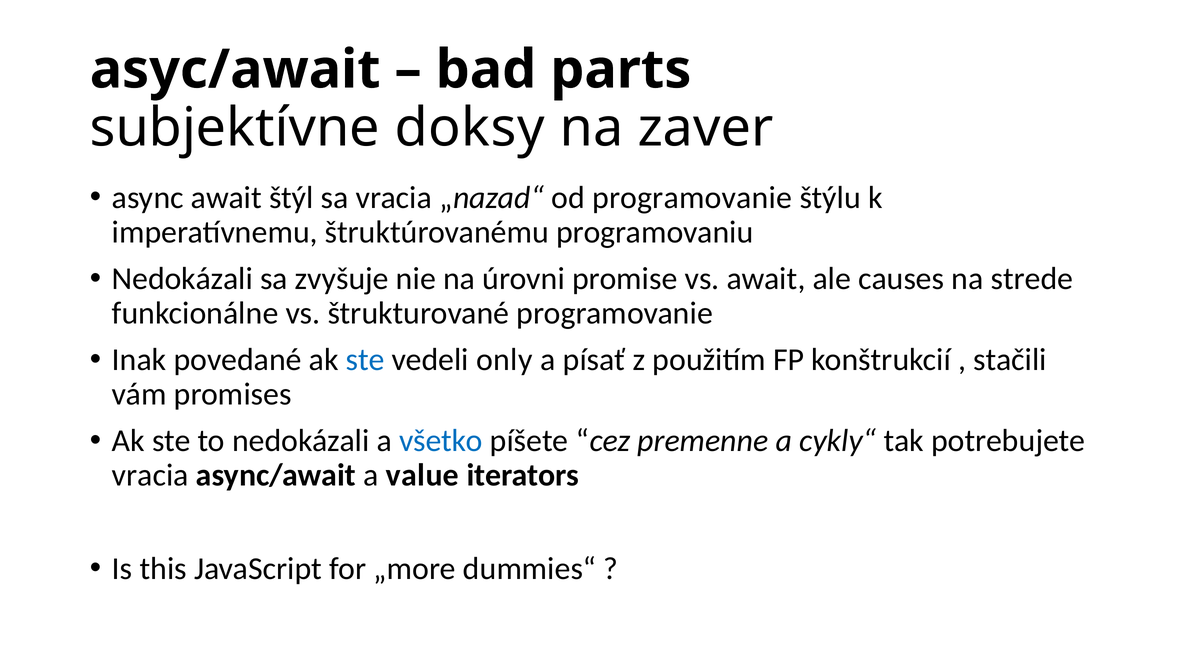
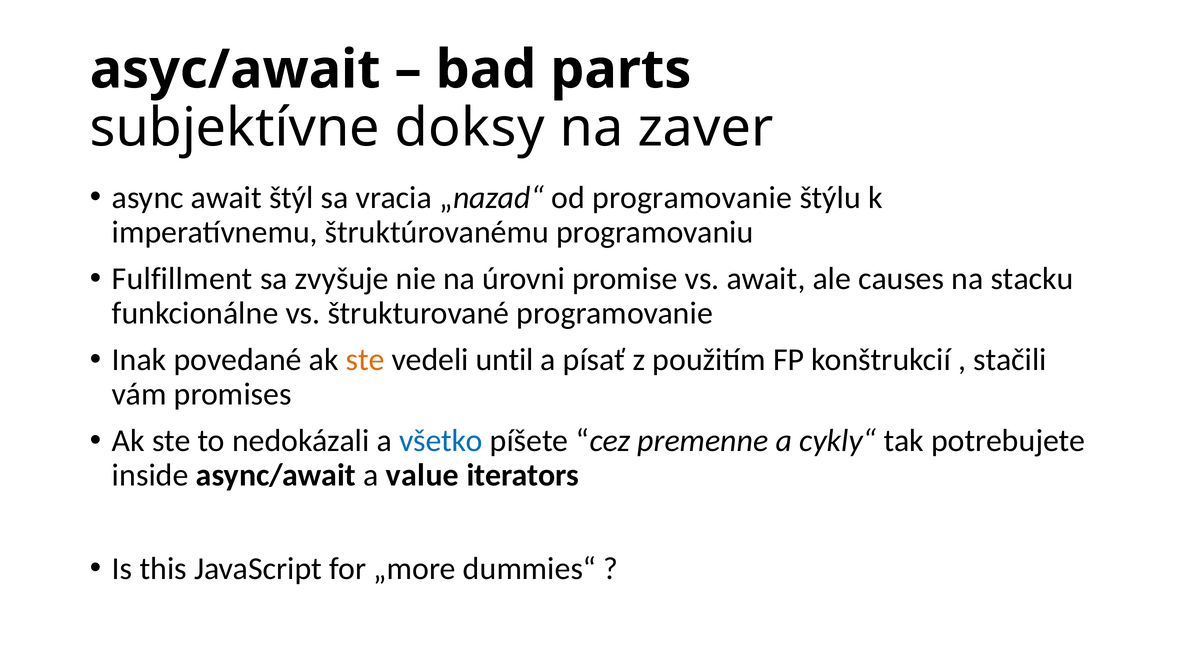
Nedokázali at (182, 279): Nedokázali -> Fulfillment
strede: strede -> stacku
ste at (365, 360) colour: blue -> orange
only: only -> until
vracia at (150, 476): vracia -> inside
